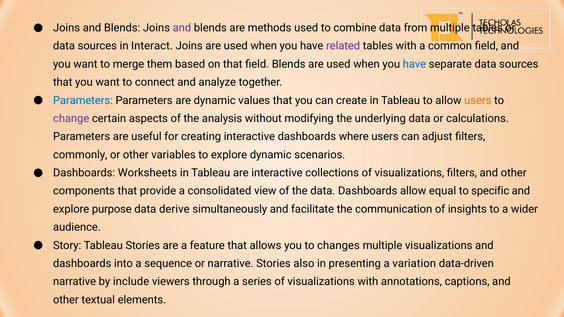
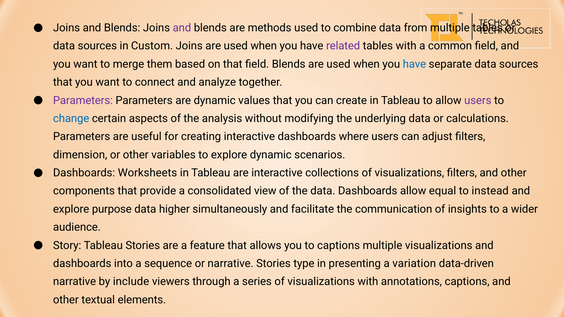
Interact: Interact -> Custom
Parameters at (83, 100) colour: blue -> purple
users at (478, 100) colour: orange -> purple
change colour: purple -> blue
commonly: commonly -> dimension
specific: specific -> instead
derive: derive -> higher
to changes: changes -> captions
also: also -> type
